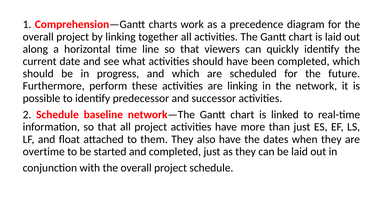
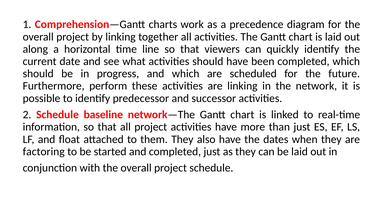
overtime: overtime -> factoring
